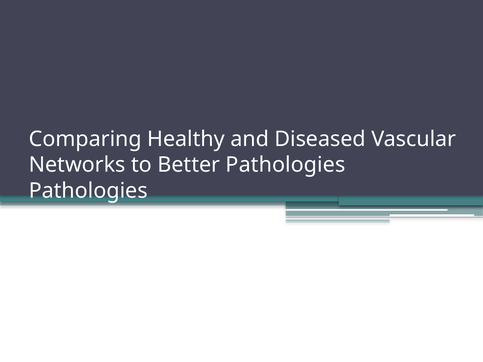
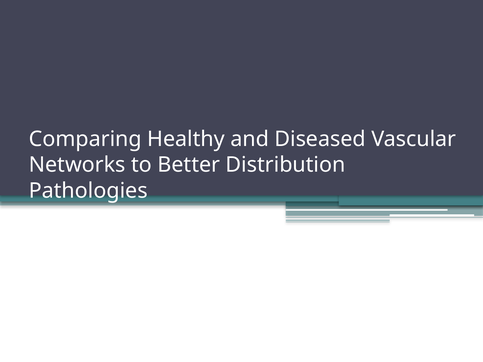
Better Pathologies: Pathologies -> Distribution
